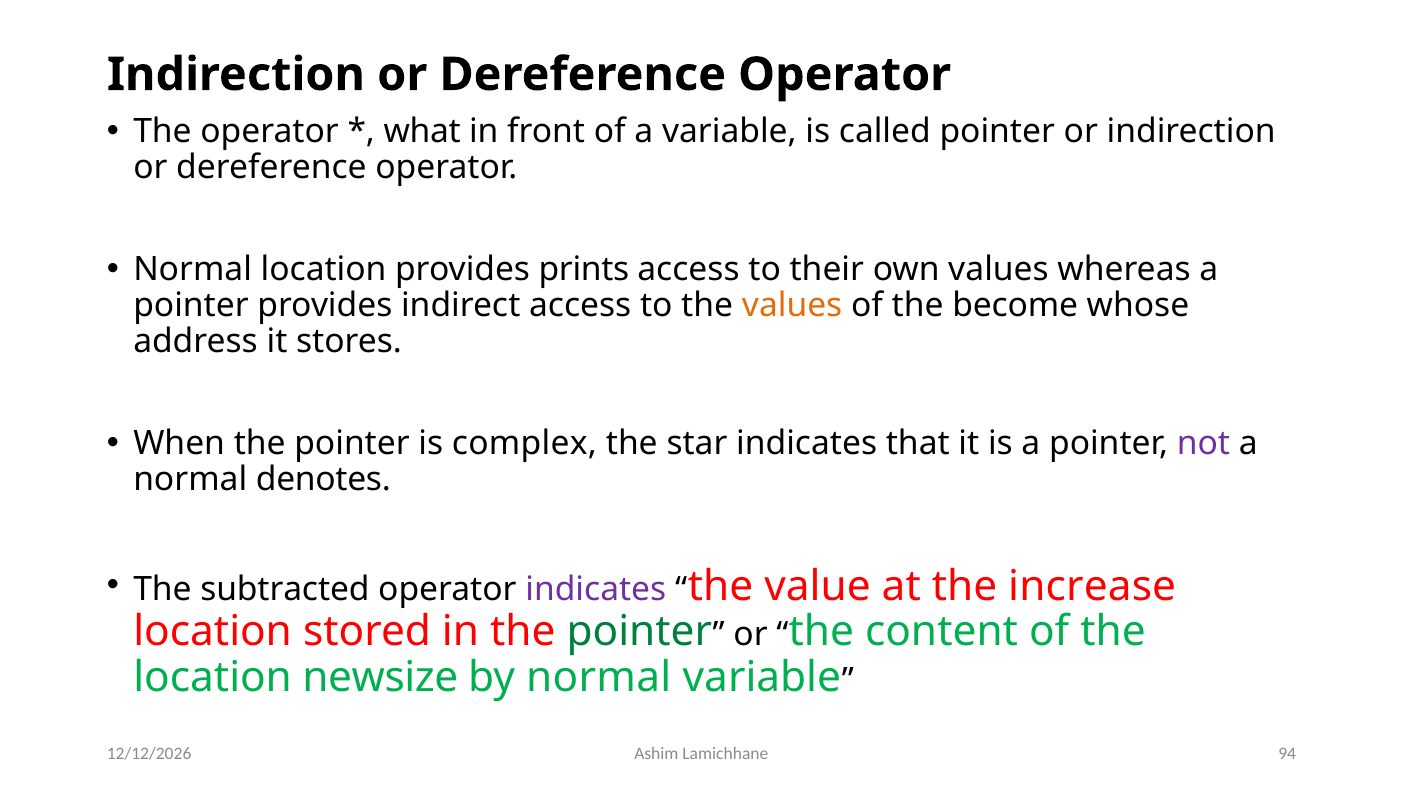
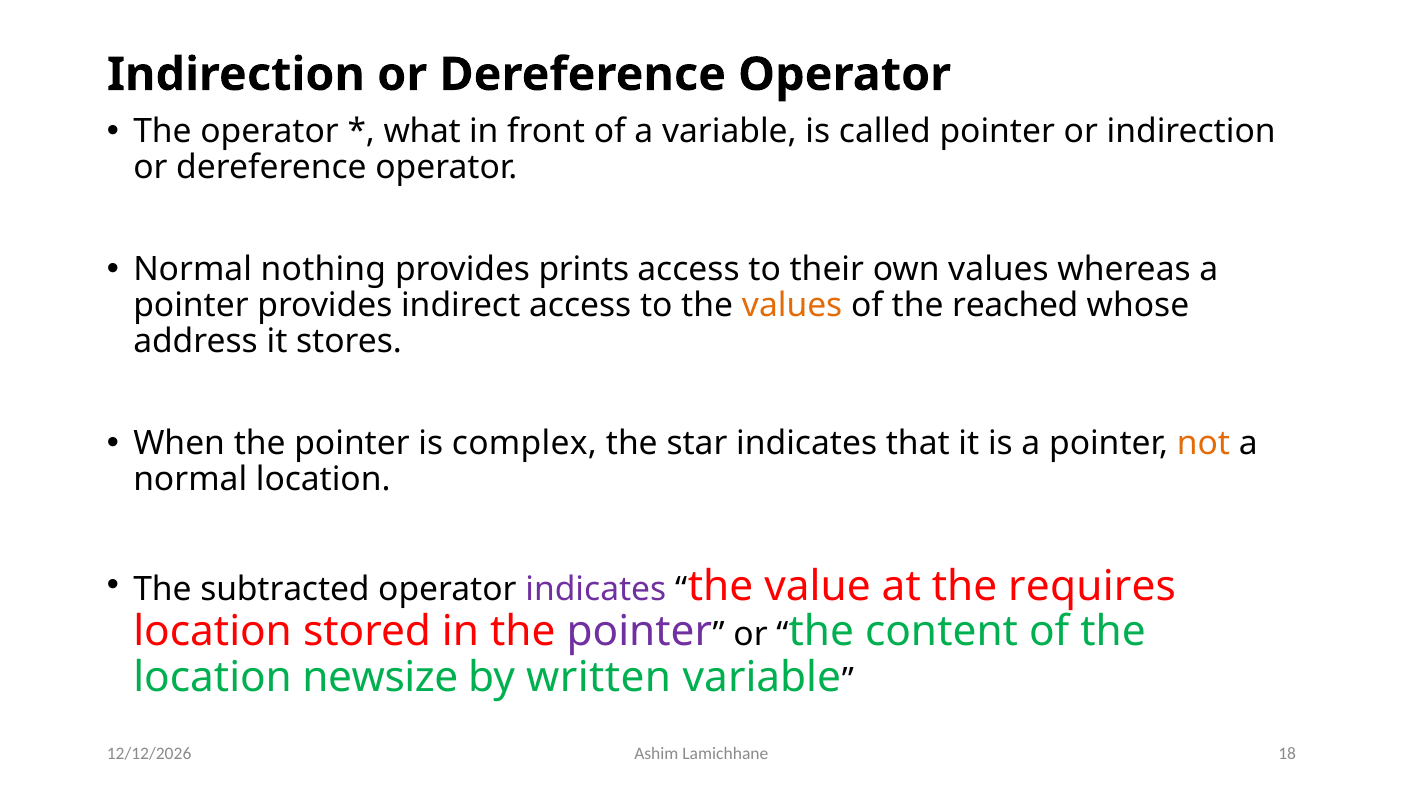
Normal location: location -> nothing
become: become -> reached
not colour: purple -> orange
normal denotes: denotes -> location
increase: increase -> requires
pointer at (639, 632) colour: green -> purple
by normal: normal -> written
94: 94 -> 18
